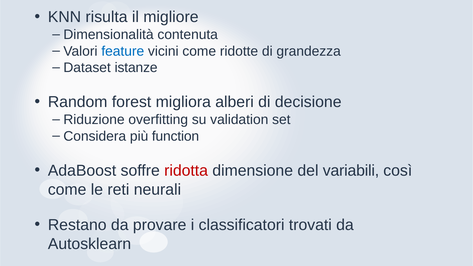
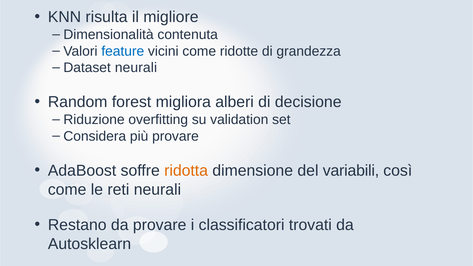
Dataset istanze: istanze -> neurali
più function: function -> provare
ridotta colour: red -> orange
